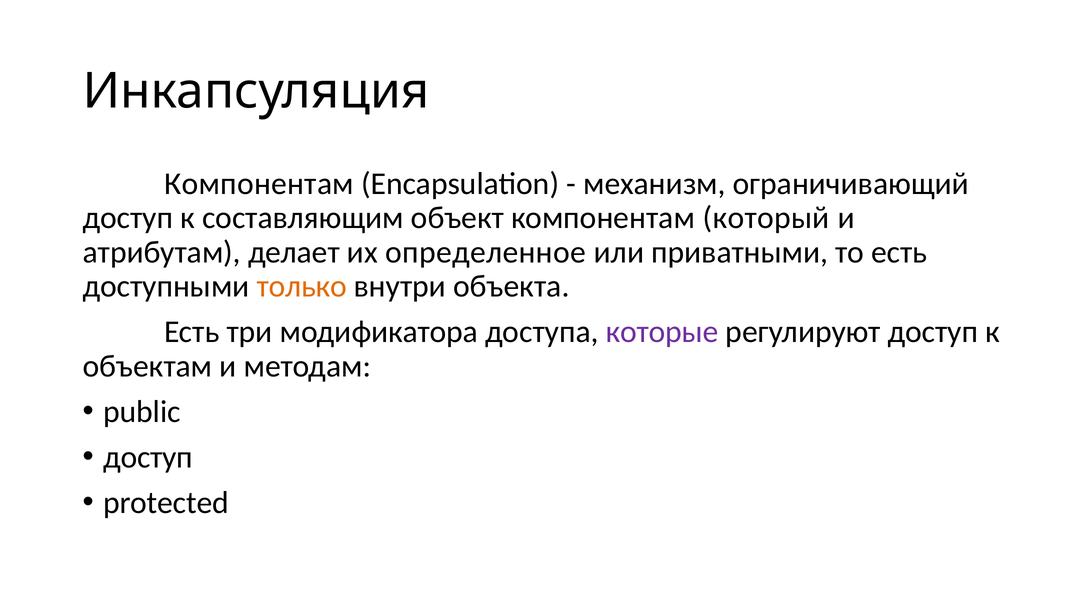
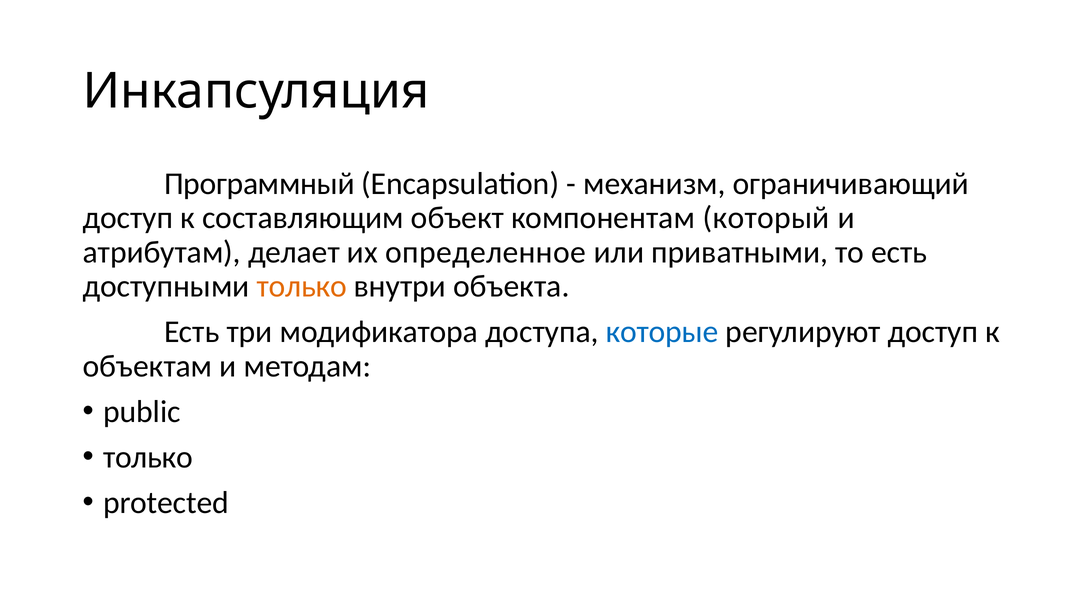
Компонентам at (259, 184): Компонентам -> Программный
которые colour: purple -> blue
доступ at (148, 457): доступ -> только
